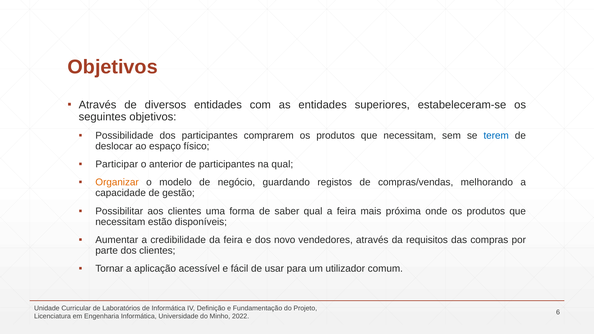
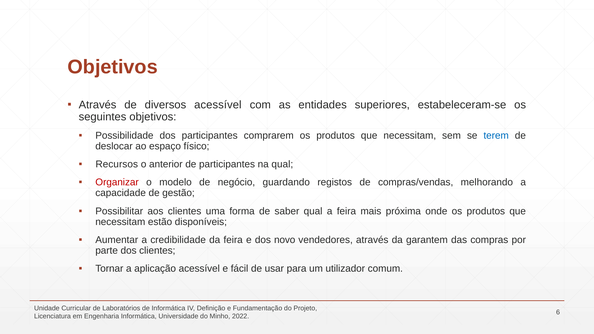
diversos entidades: entidades -> acessível
Participar: Participar -> Recursos
Organizar colour: orange -> red
requisitos: requisitos -> garantem
